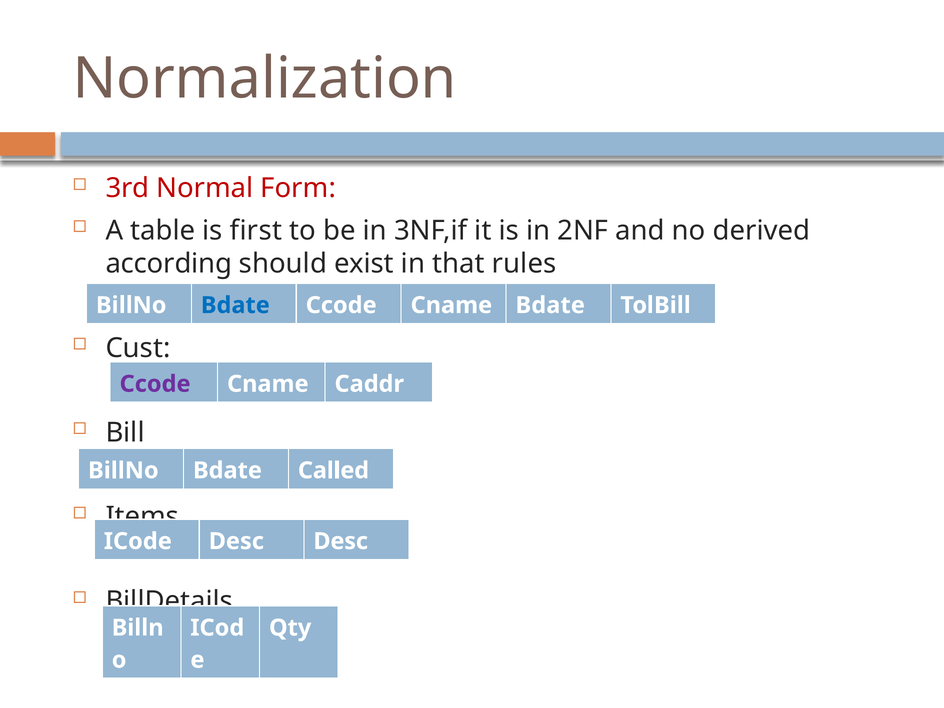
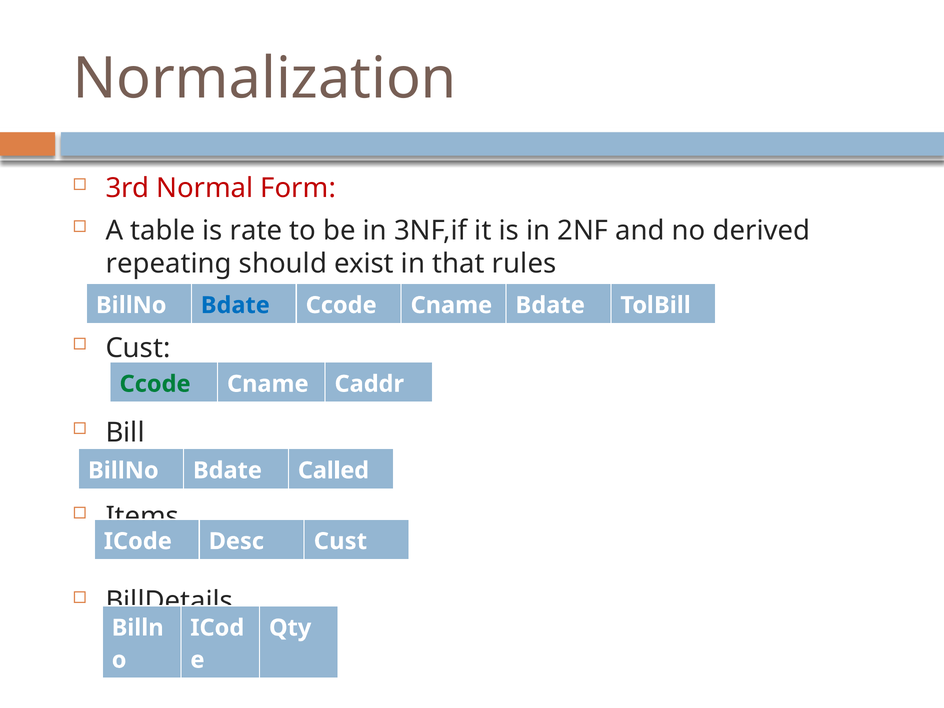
first: first -> rate
according: according -> repeating
Ccode at (155, 384) colour: purple -> green
Desc Desc: Desc -> Cust
